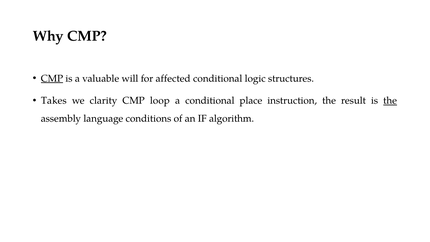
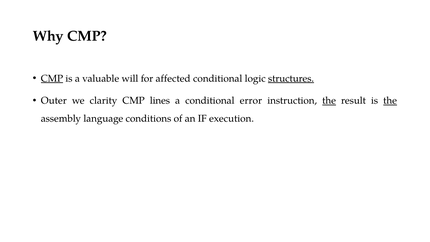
structures underline: none -> present
Takes: Takes -> Outer
loop: loop -> lines
place: place -> error
the at (329, 101) underline: none -> present
algorithm: algorithm -> execution
